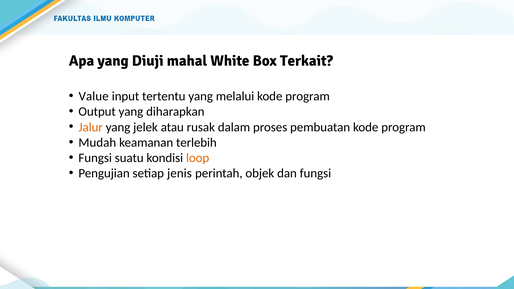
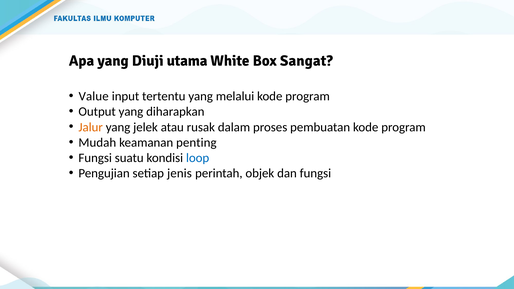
mahal: mahal -> utama
Terkait: Terkait -> Sangat
terlebih: terlebih -> penting
loop colour: orange -> blue
